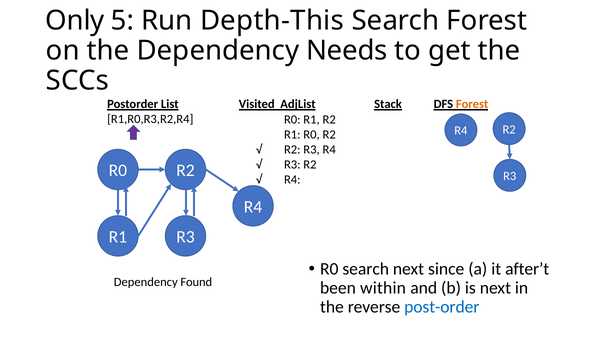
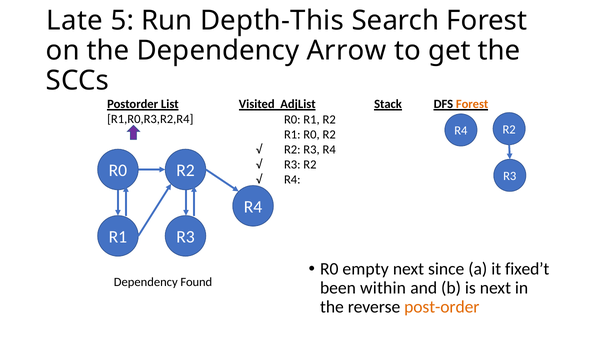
Only: Only -> Late
Needs: Needs -> Arrow
R0 search: search -> empty
after’t: after’t -> fixed’t
post-order colour: blue -> orange
